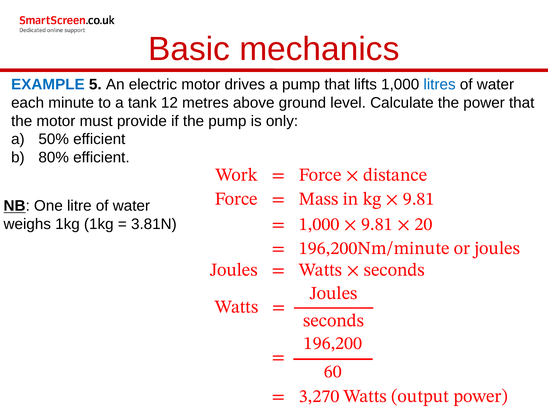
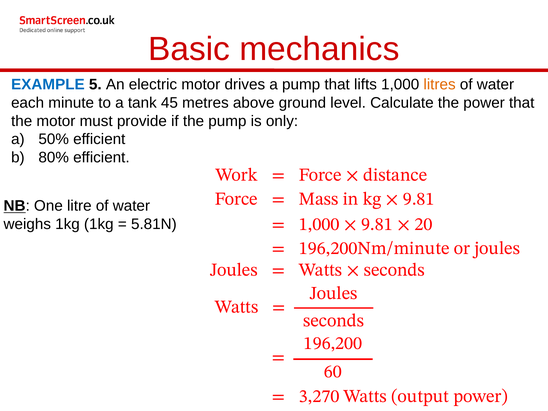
litres colour: blue -> orange
12: 12 -> 45
3.81N: 3.81N -> 5.81N
